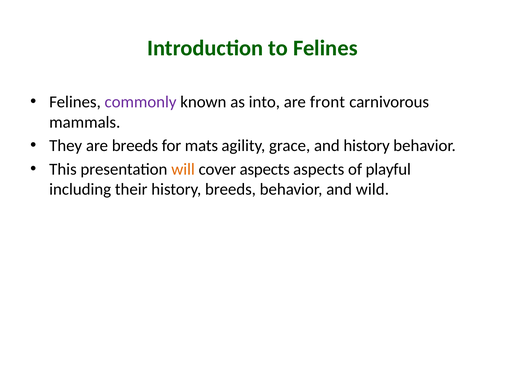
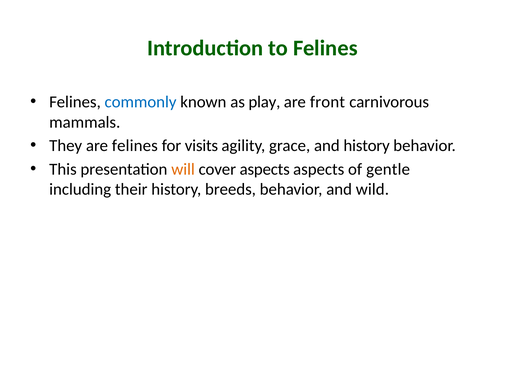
commonly colour: purple -> blue
into: into -> play
are breeds: breeds -> felines
mats: mats -> visits
playful: playful -> gentle
